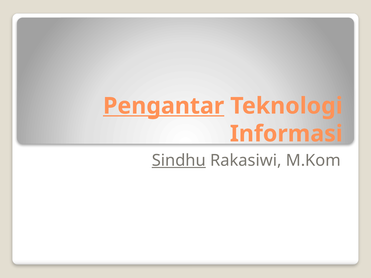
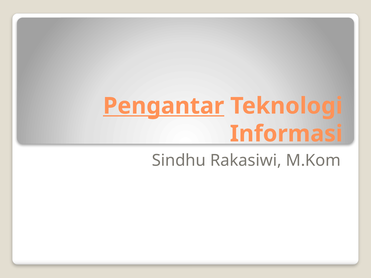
Sindhu underline: present -> none
